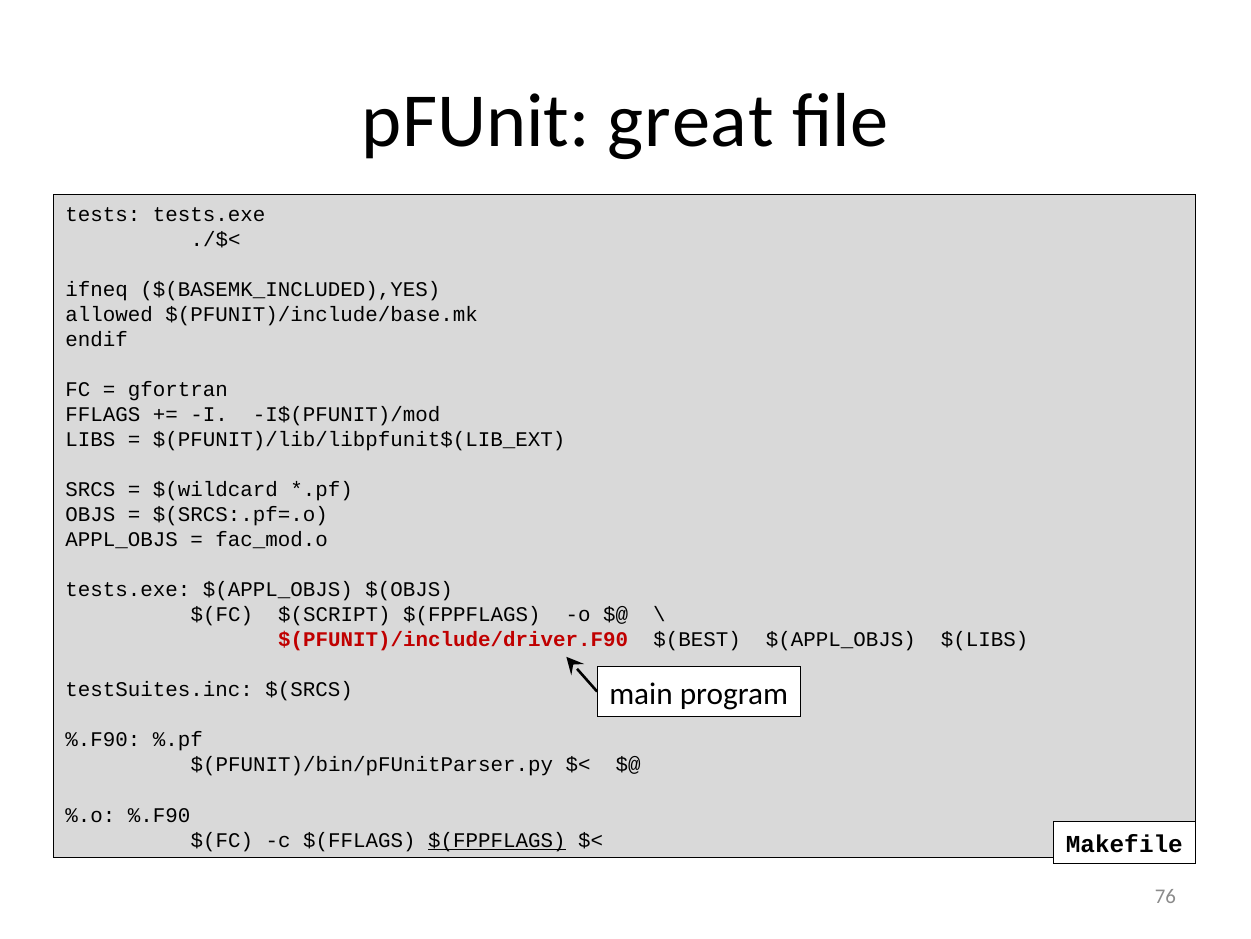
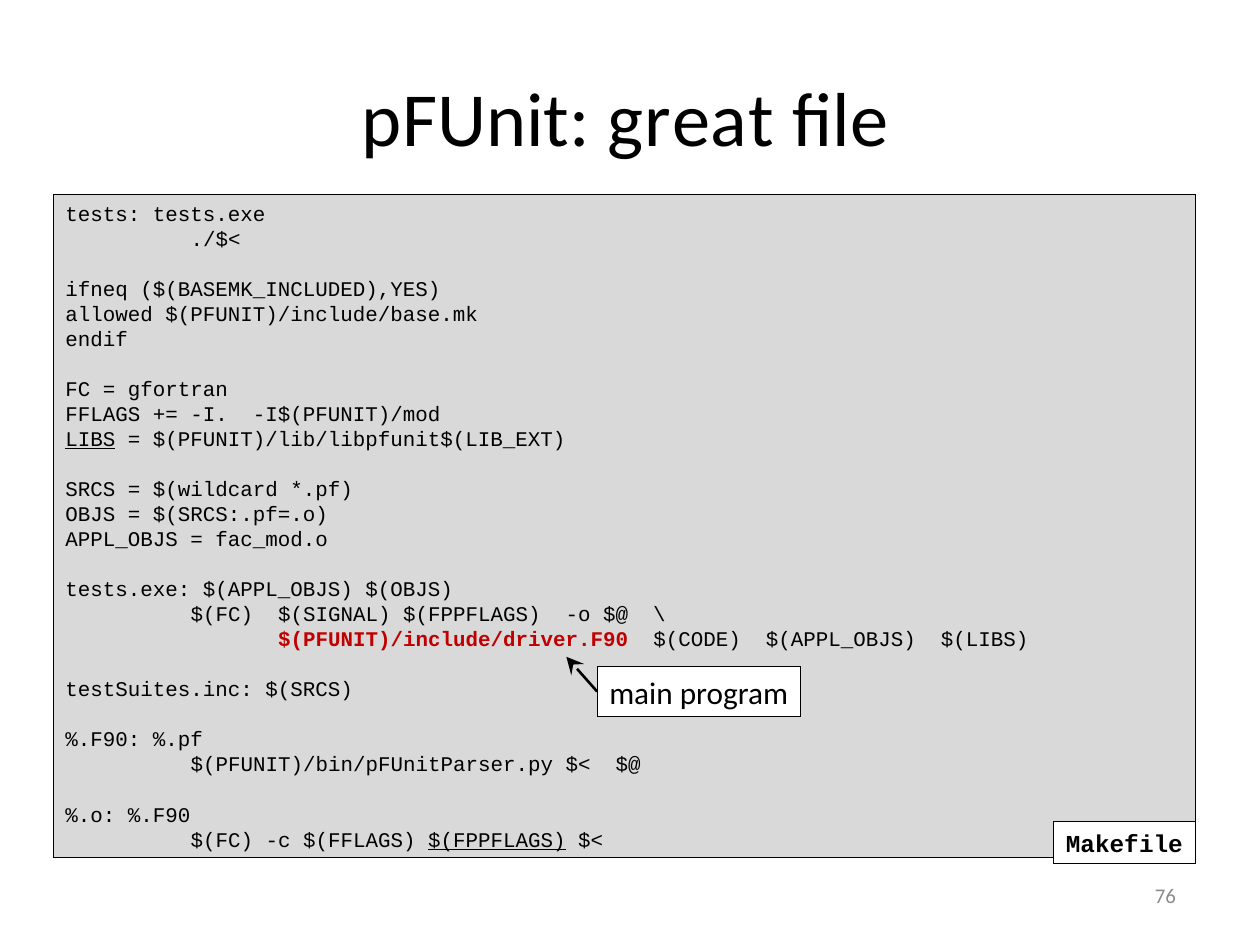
LIBS underline: none -> present
$(SCRIPT: $(SCRIPT -> $(SIGNAL
$(BEST: $(BEST -> $(CODE
